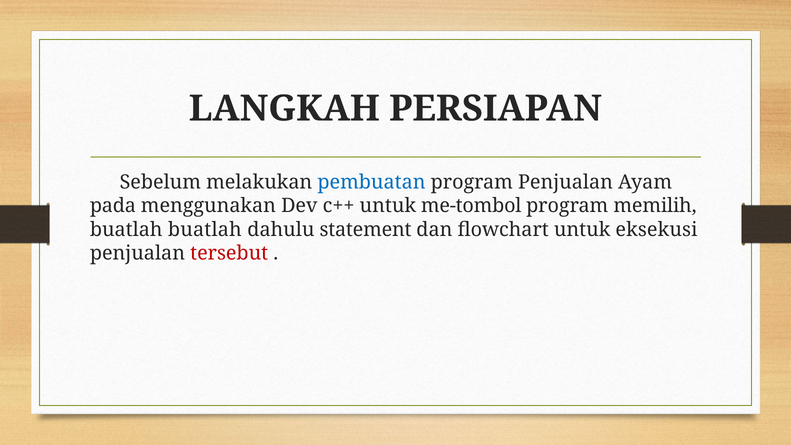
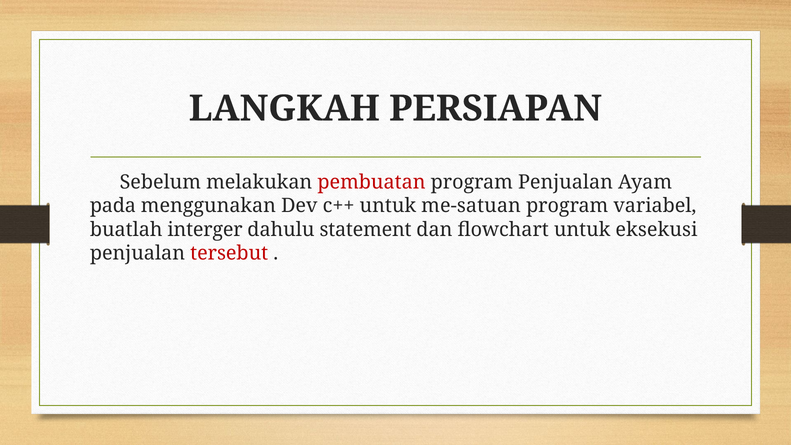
pembuatan colour: blue -> red
me-tombol: me-tombol -> me-satuan
memilih: memilih -> variabel
buatlah buatlah: buatlah -> interger
